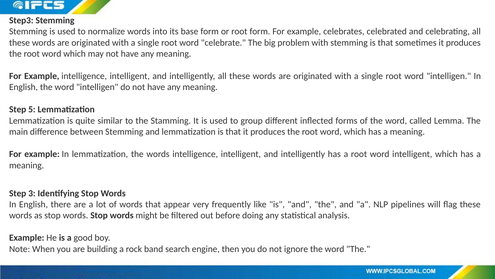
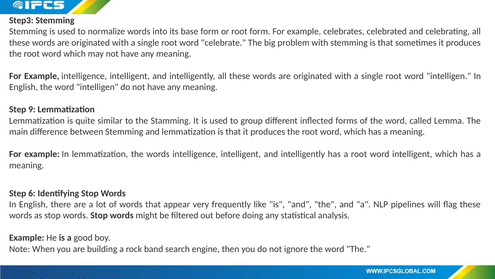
5: 5 -> 9
3: 3 -> 6
